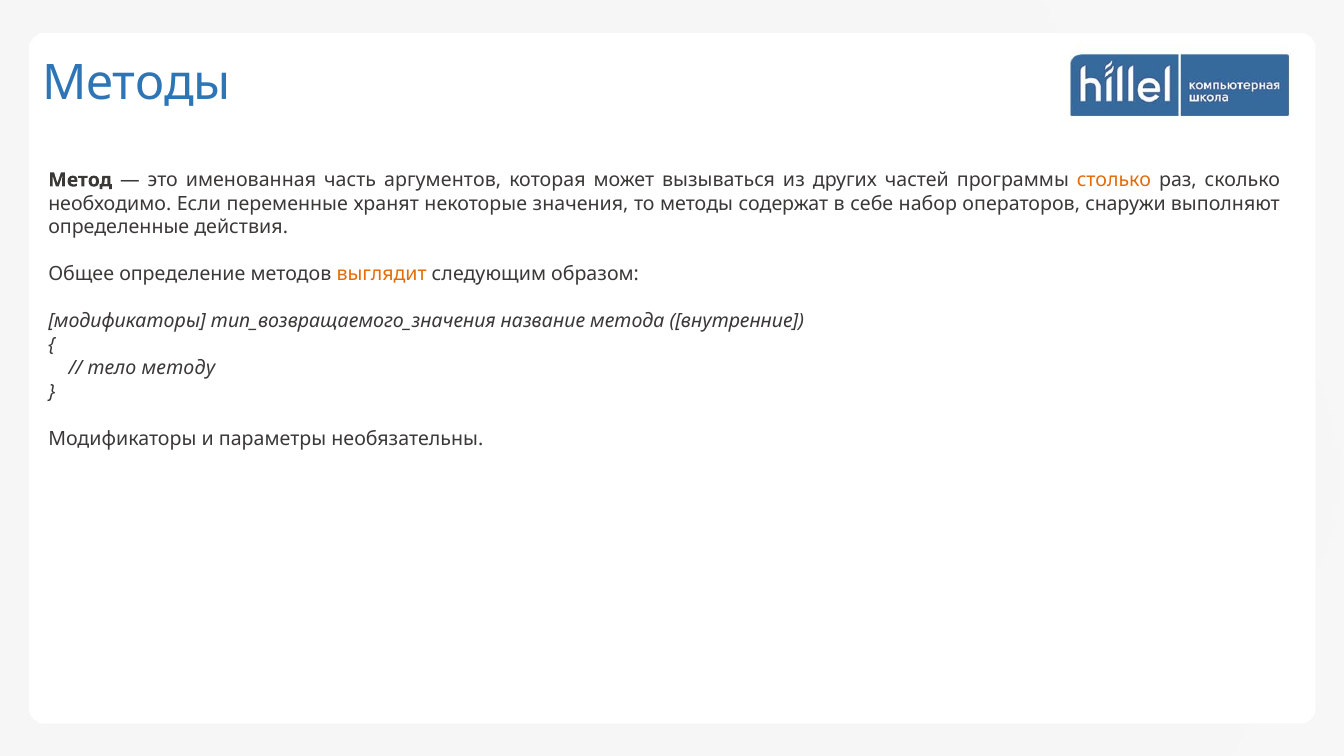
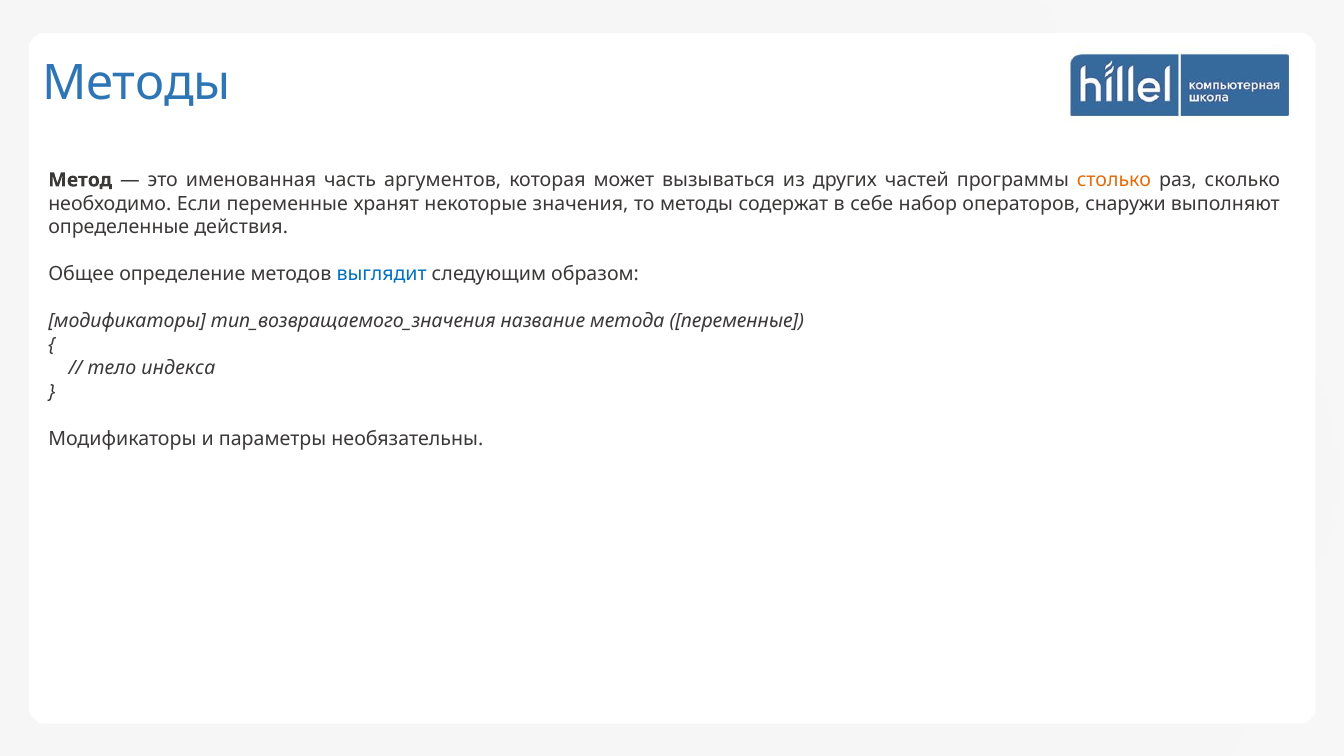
выглядит colour: orange -> blue
метода внутренние: внутренние -> переменные
методу: методу -> индекса
